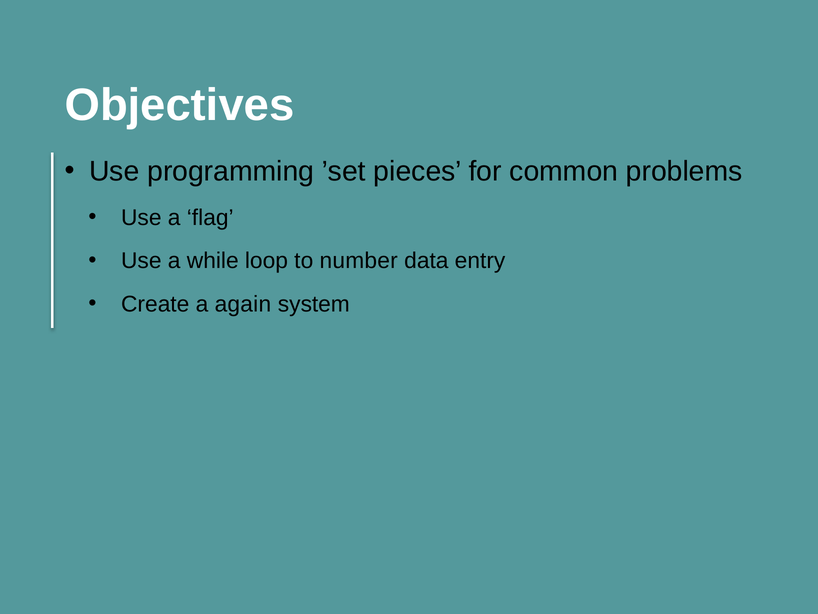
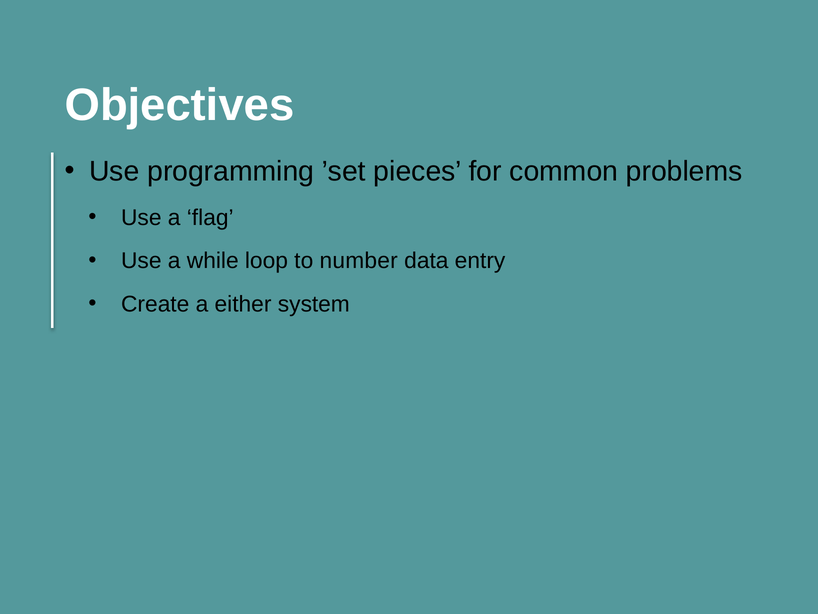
again: again -> either
